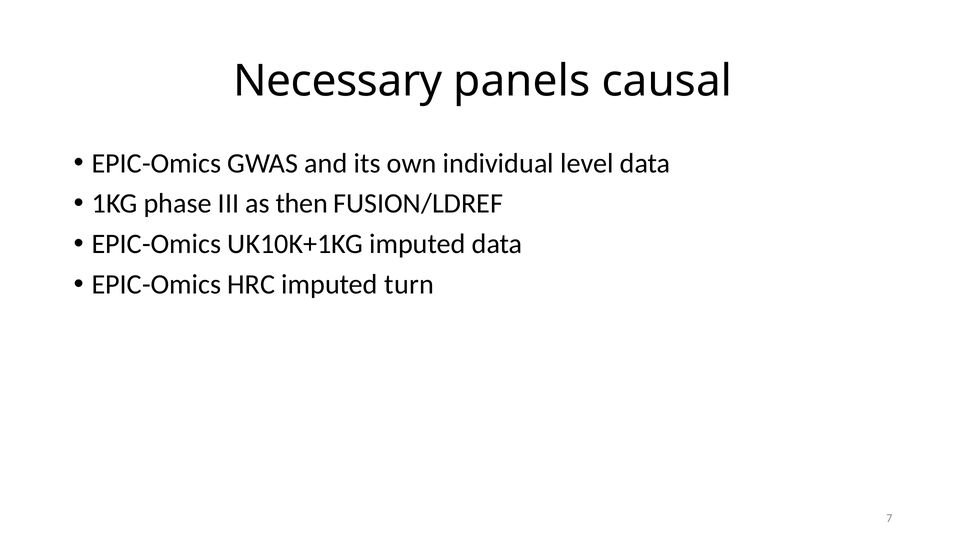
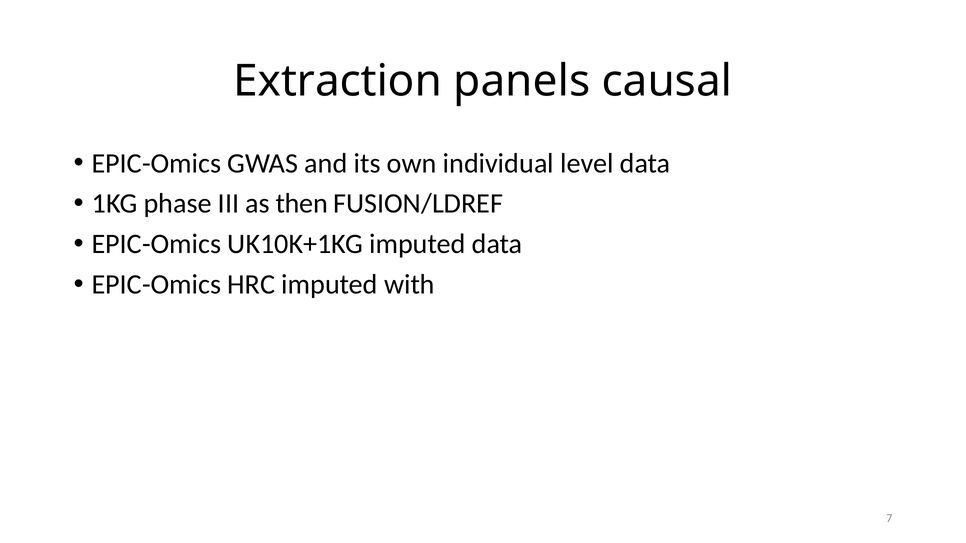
Necessary: Necessary -> Extraction
turn: turn -> with
